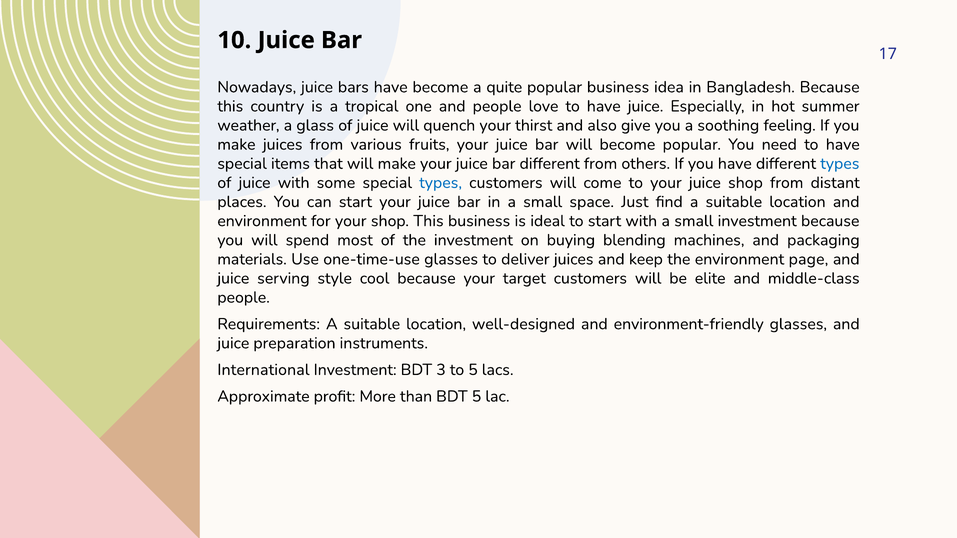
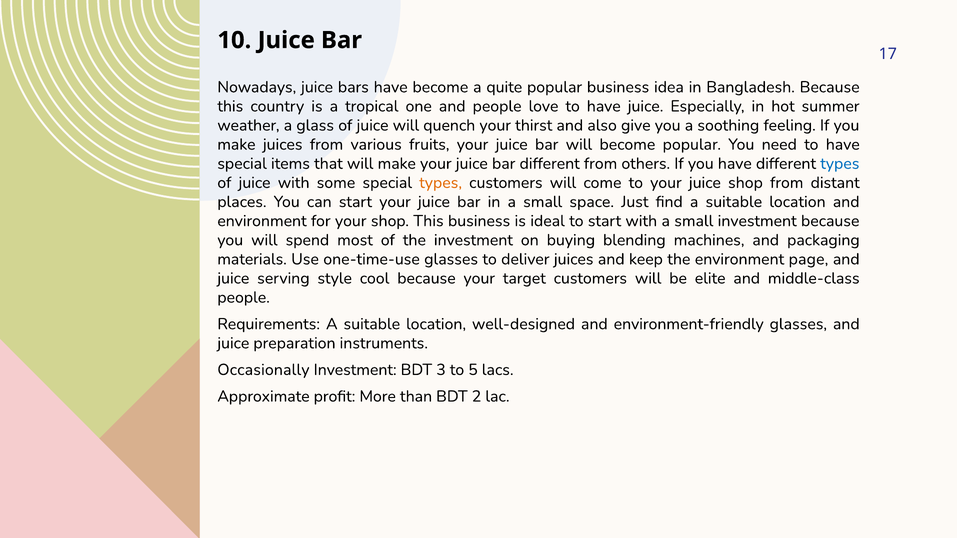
types at (441, 183) colour: blue -> orange
International: International -> Occasionally
BDT 5: 5 -> 2
